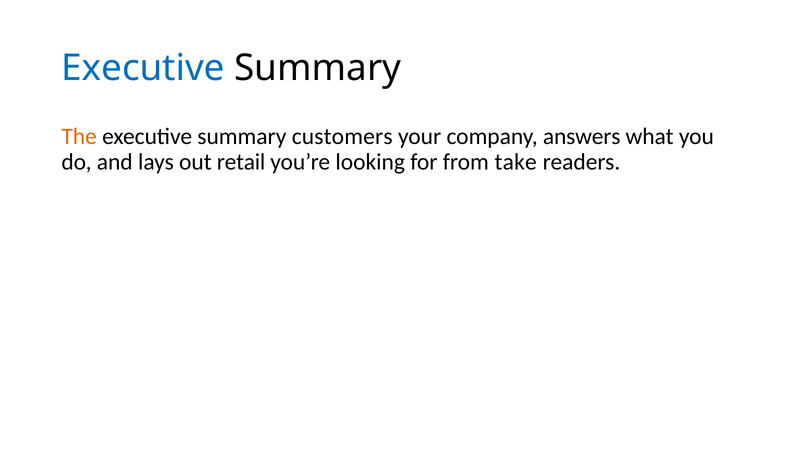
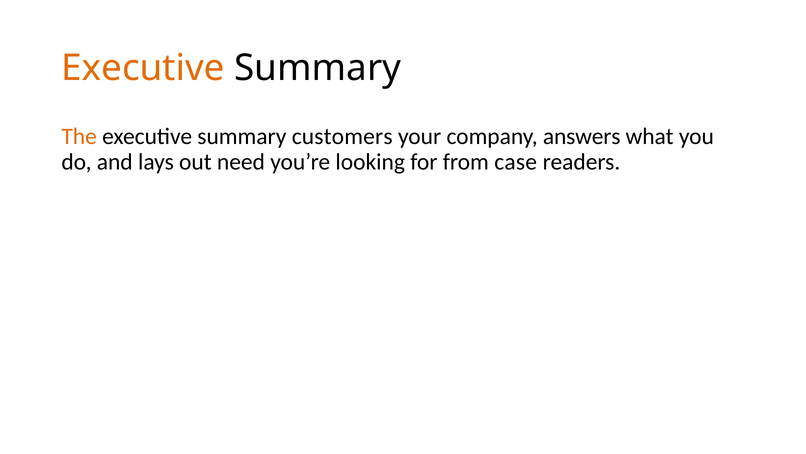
Executive at (143, 68) colour: blue -> orange
retail: retail -> need
take: take -> case
